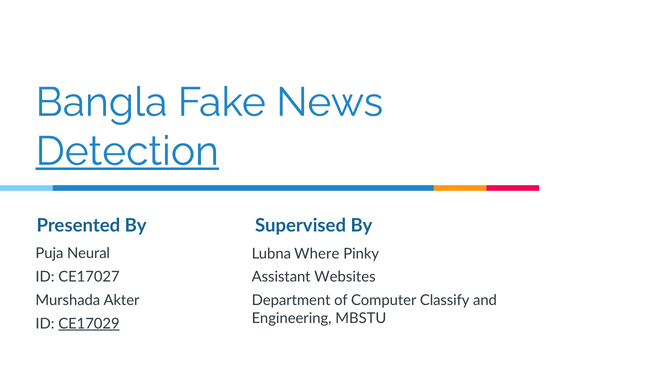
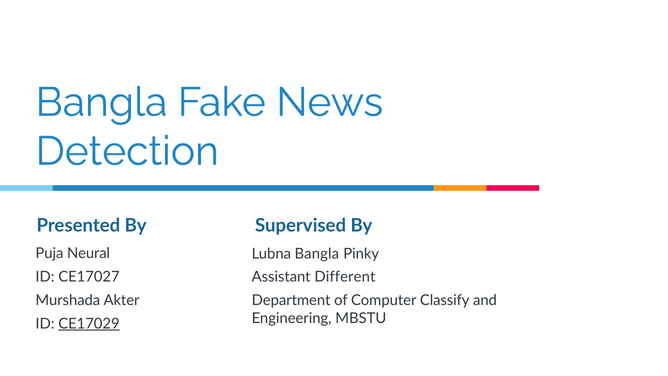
Detection underline: present -> none
Lubna Where: Where -> Bangla
Websites: Websites -> Different
